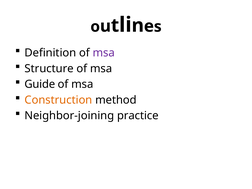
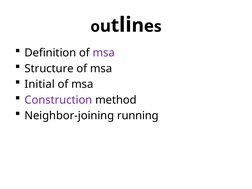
Guide: Guide -> Initial
Construction colour: orange -> purple
practice: practice -> running
